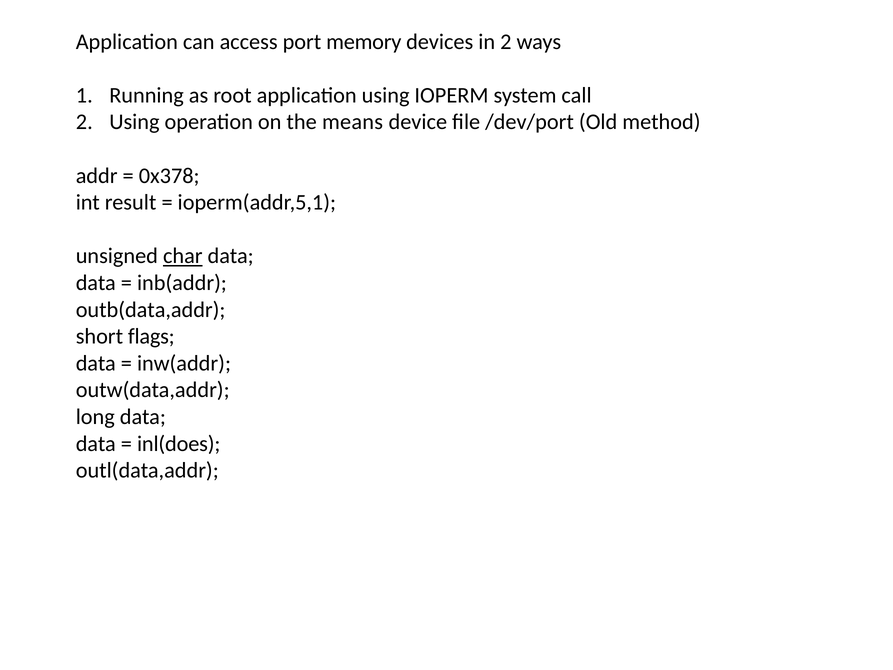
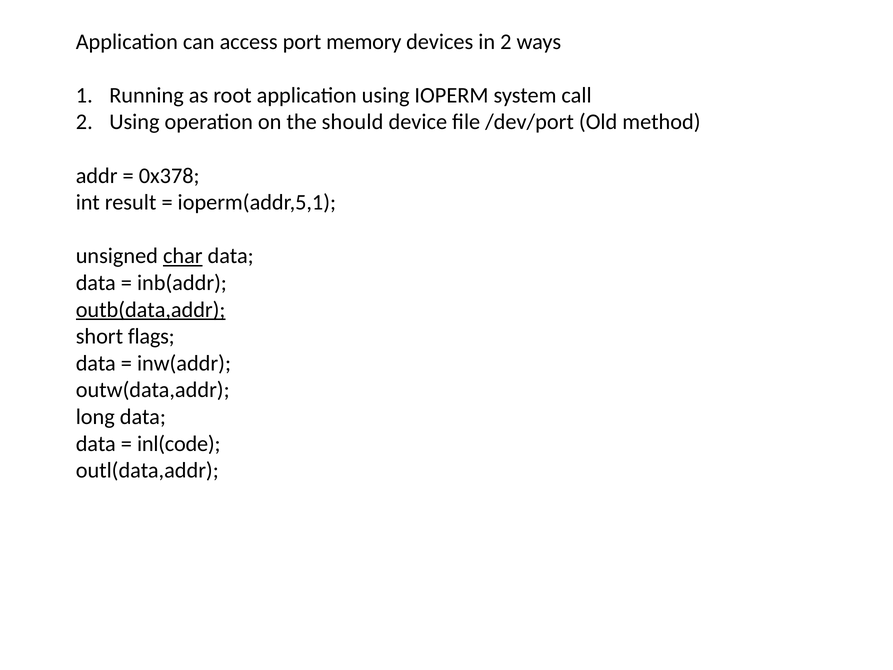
means: means -> should
outb(data,addr underline: none -> present
inl(does: inl(does -> inl(code
